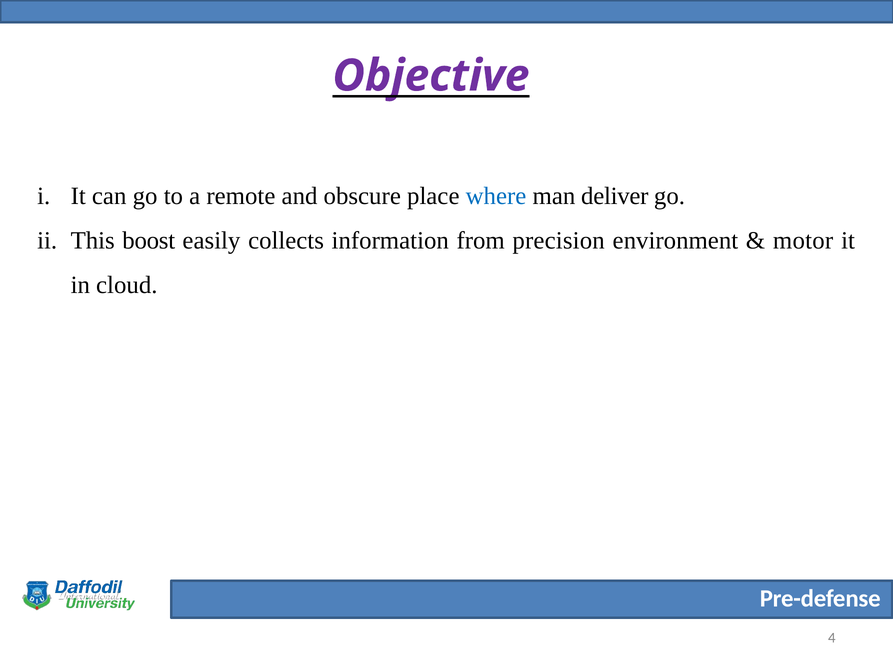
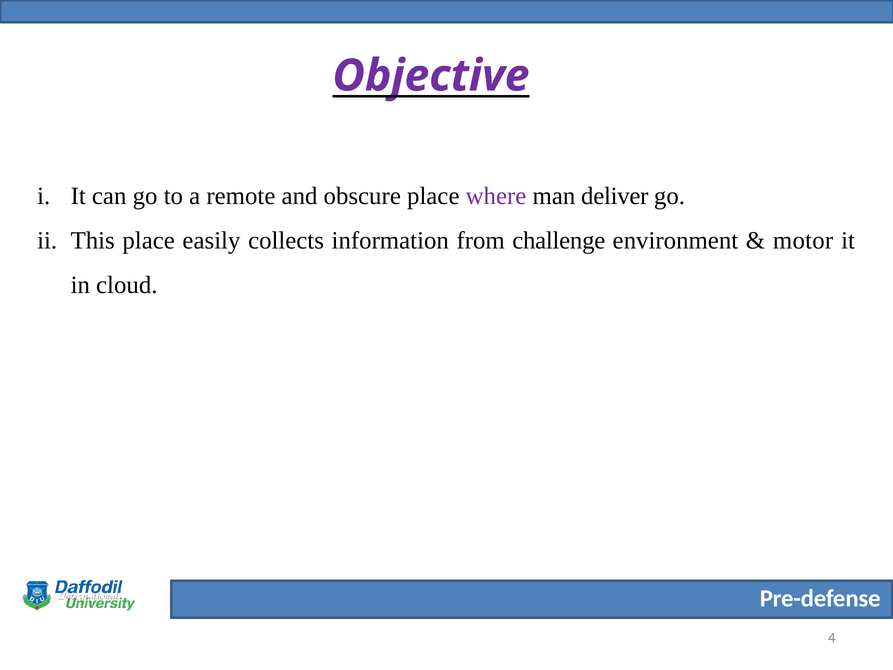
where colour: blue -> purple
This boost: boost -> place
precision: precision -> challenge
